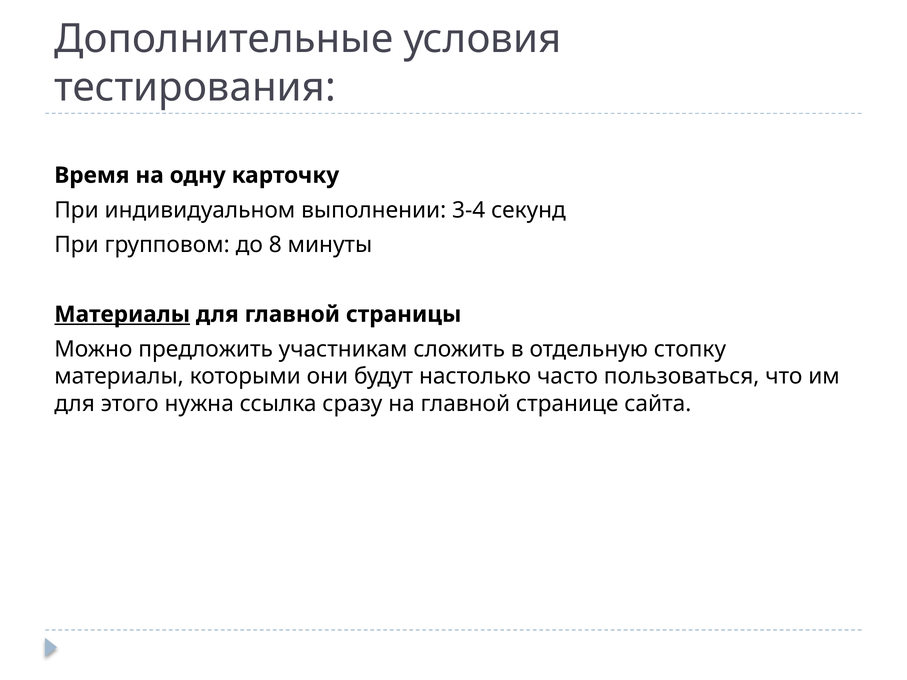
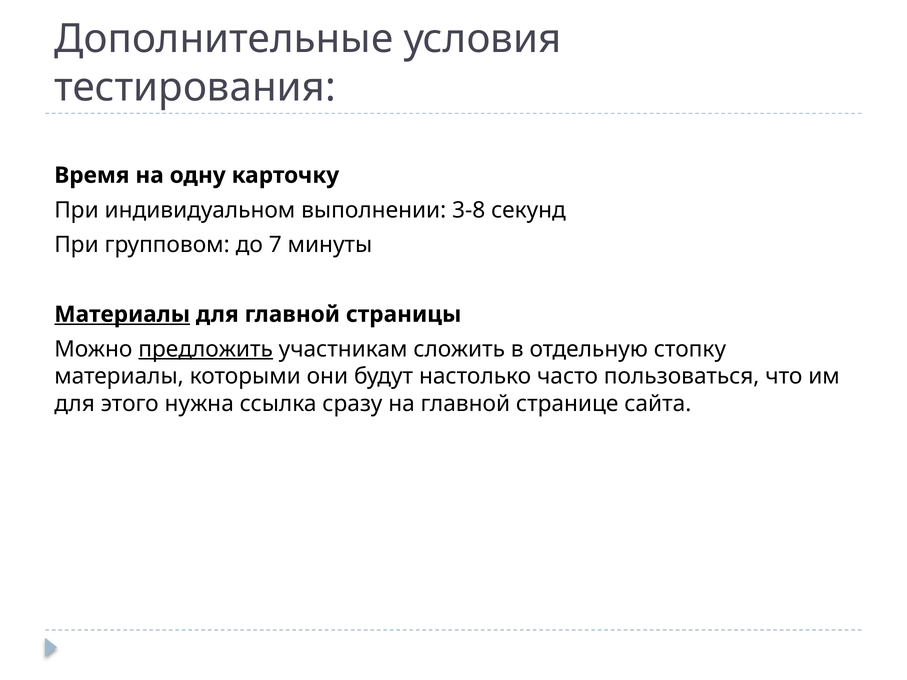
3-4: 3-4 -> 3-8
8: 8 -> 7
предложить underline: none -> present
